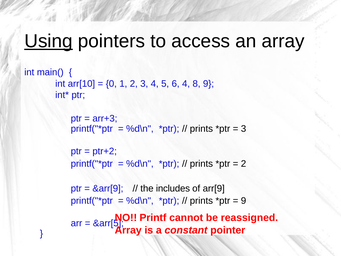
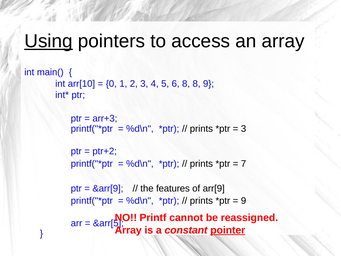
6 4: 4 -> 8
2 at (244, 164): 2 -> 7
includes: includes -> features
pointer underline: none -> present
